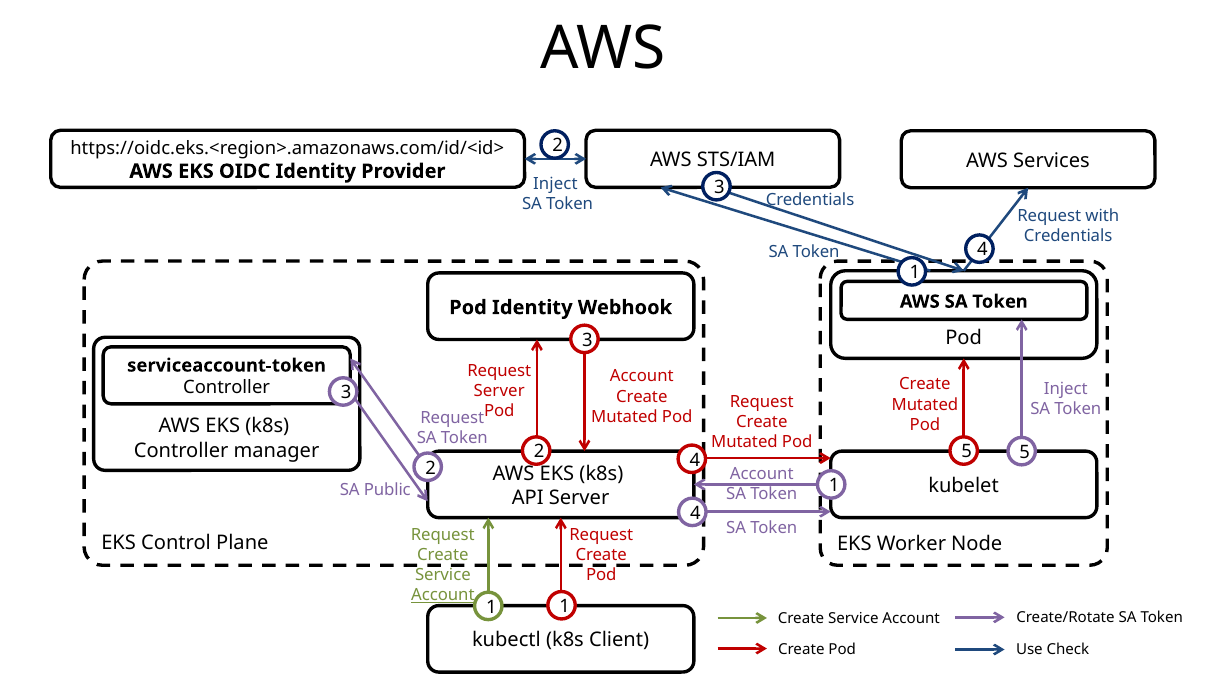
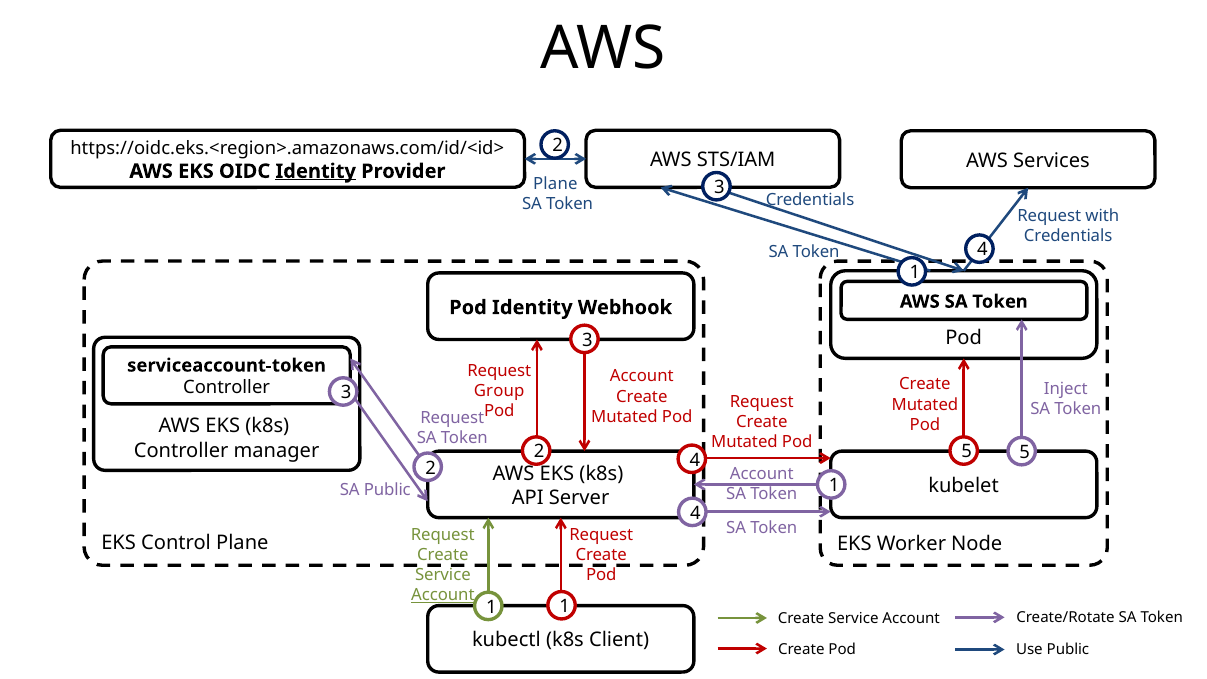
Identity at (316, 171) underline: none -> present
Inject at (555, 184): Inject -> Plane
Server at (499, 391): Server -> Group
Use Check: Check -> Public
